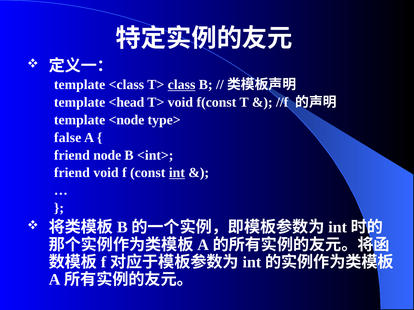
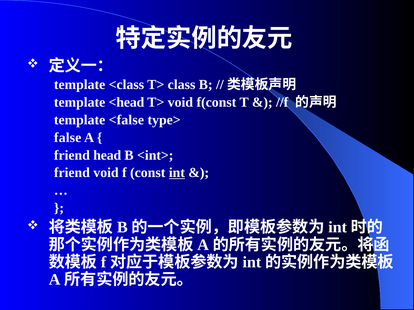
class underline: present -> none
<node: <node -> <false
node: node -> head
